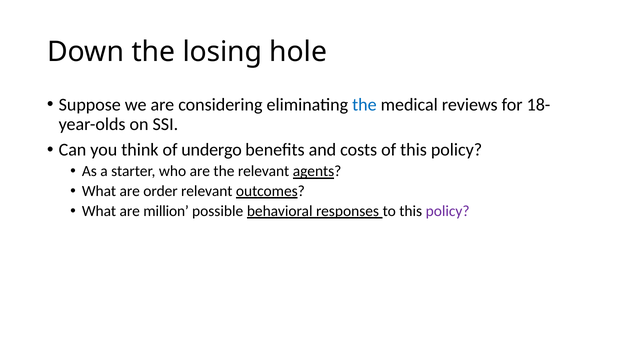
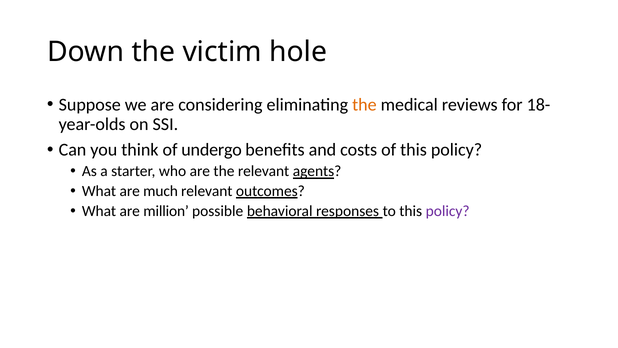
losing: losing -> victim
the at (364, 104) colour: blue -> orange
order: order -> much
